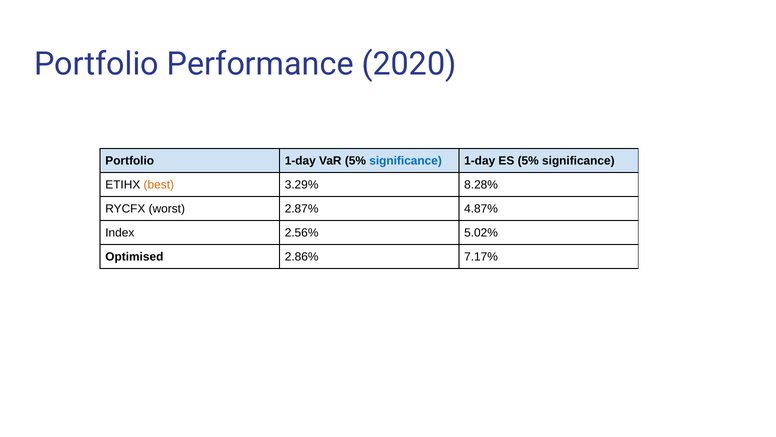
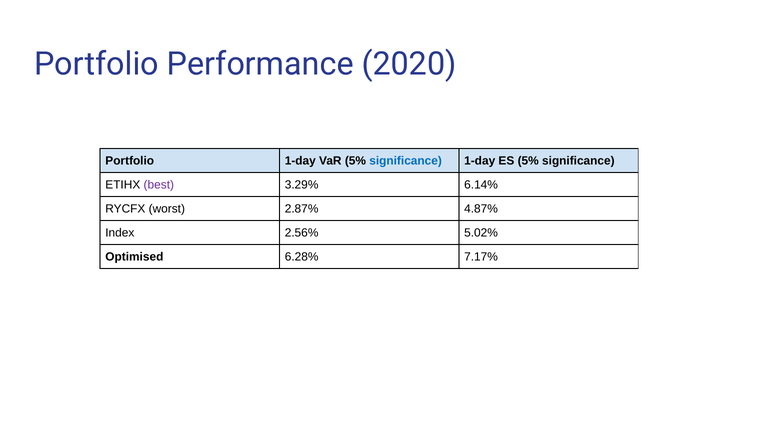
best colour: orange -> purple
8.28%: 8.28% -> 6.14%
2.86%: 2.86% -> 6.28%
